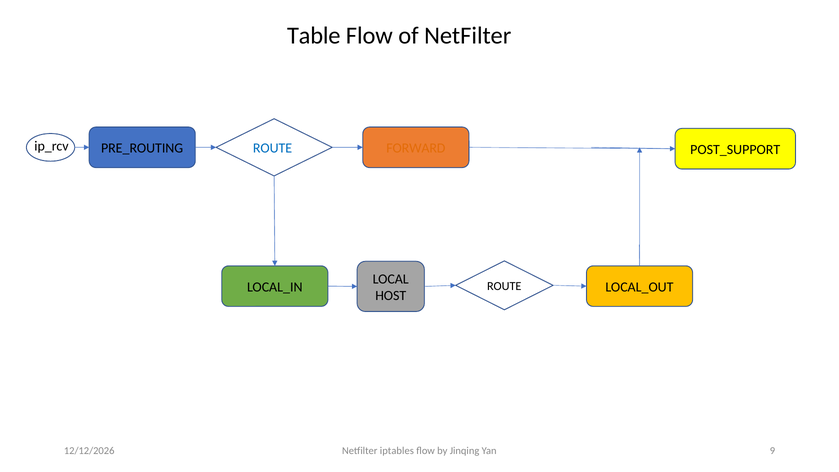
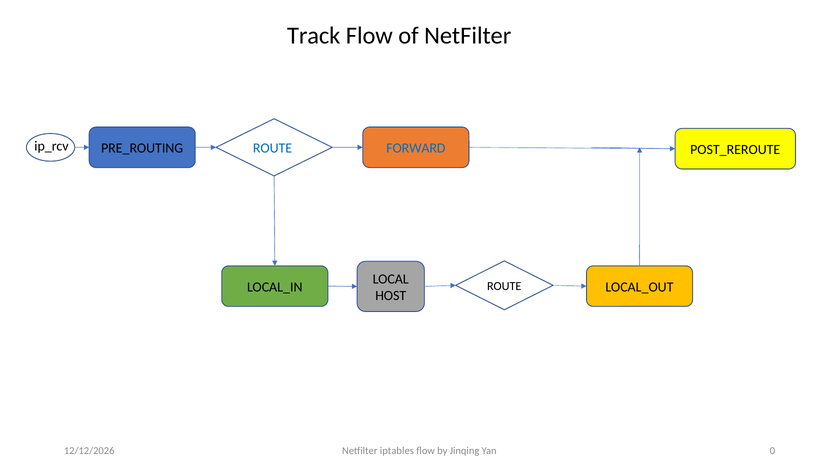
Table: Table -> Track
FORWARD colour: orange -> blue
POST_SUPPORT: POST_SUPPORT -> POST_REROUTE
9: 9 -> 0
